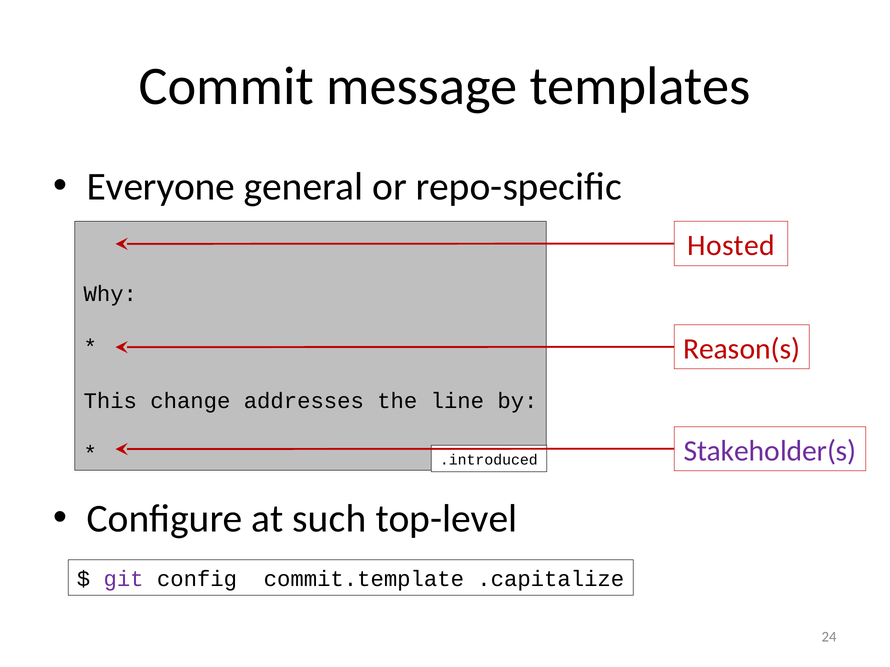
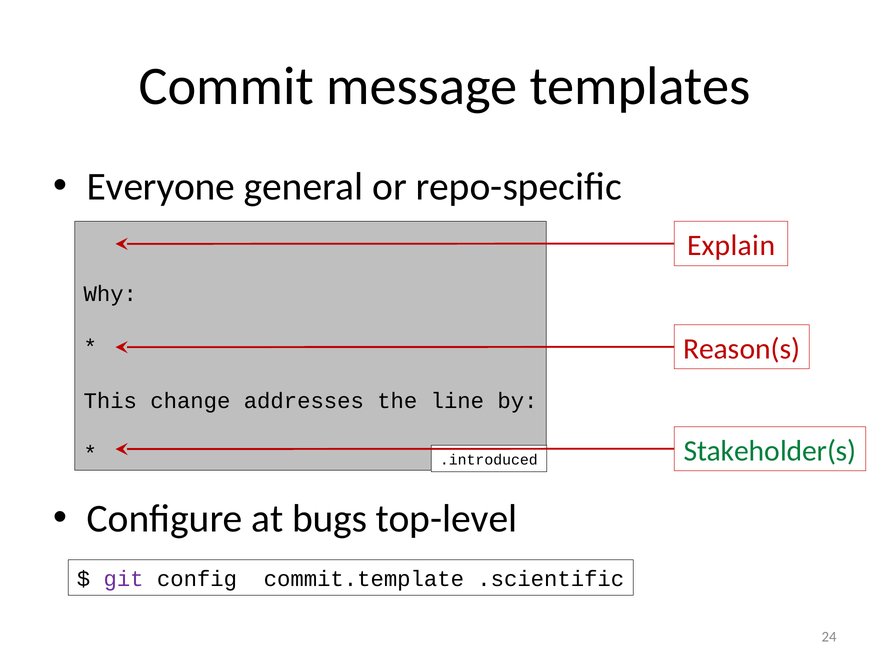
Hosted: Hosted -> Explain
Stakeholder(s colour: purple -> green
such: such -> bugs
.capitalize: .capitalize -> .scientific
